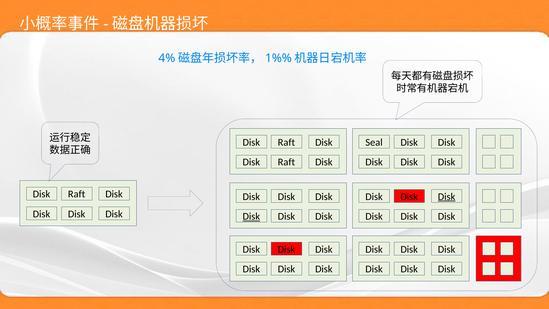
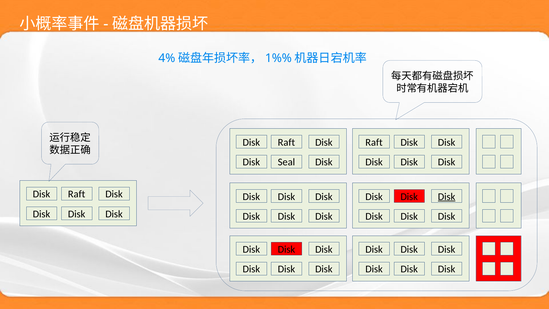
Seal at (374, 142): Seal -> Raft
Raft at (286, 162): Raft -> Seal
Disk at (251, 216) underline: present -> none
